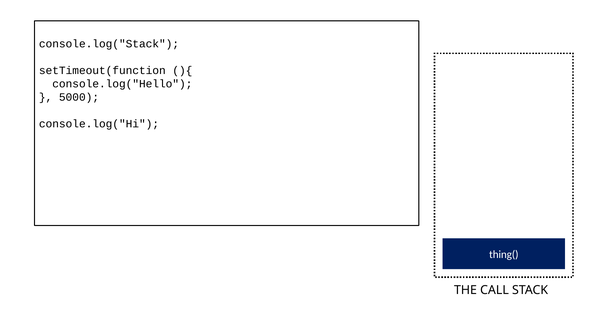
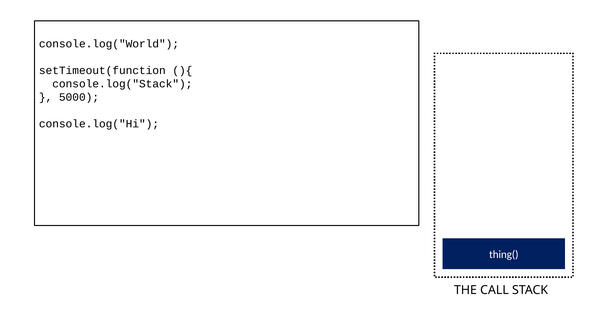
console.log("Stack: console.log("Stack -> console.log("World
console.log("Hello: console.log("Hello -> console.log("Stack
